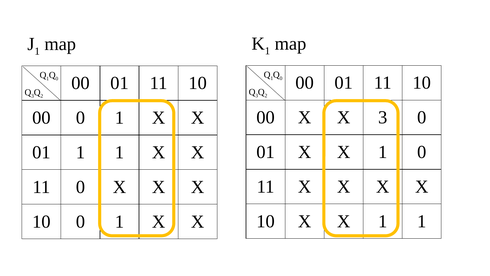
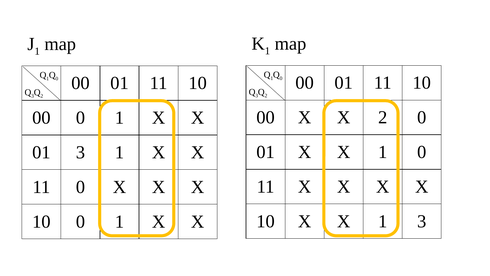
X 3: 3 -> 2
01 1: 1 -> 3
X 1 1: 1 -> 3
